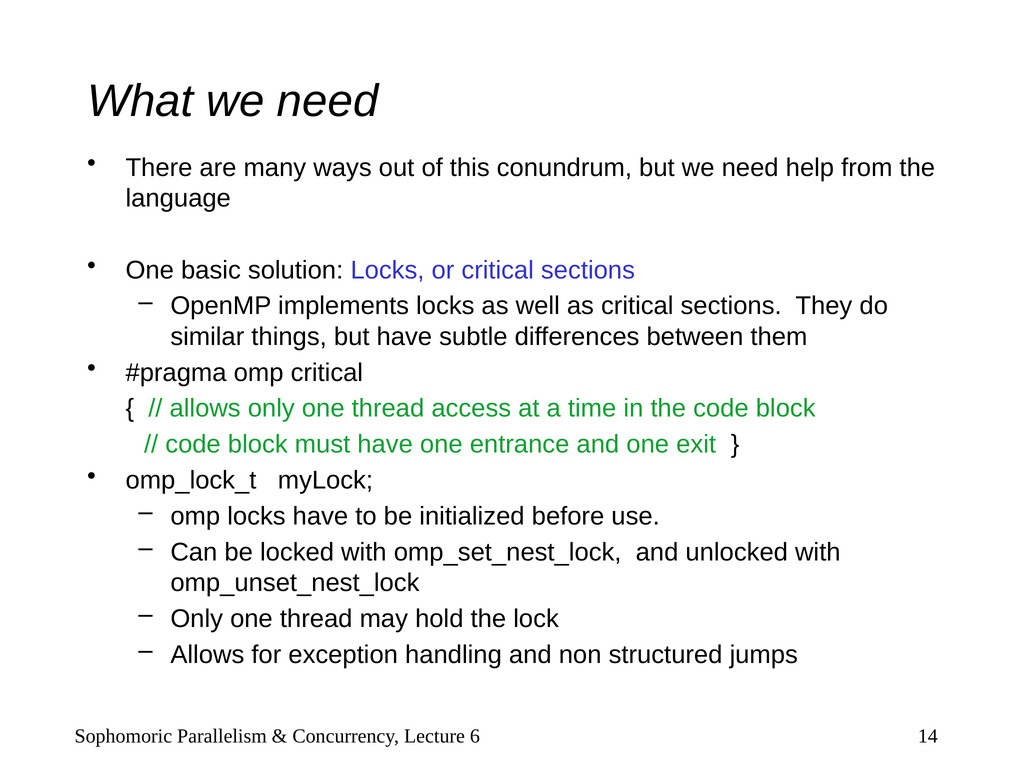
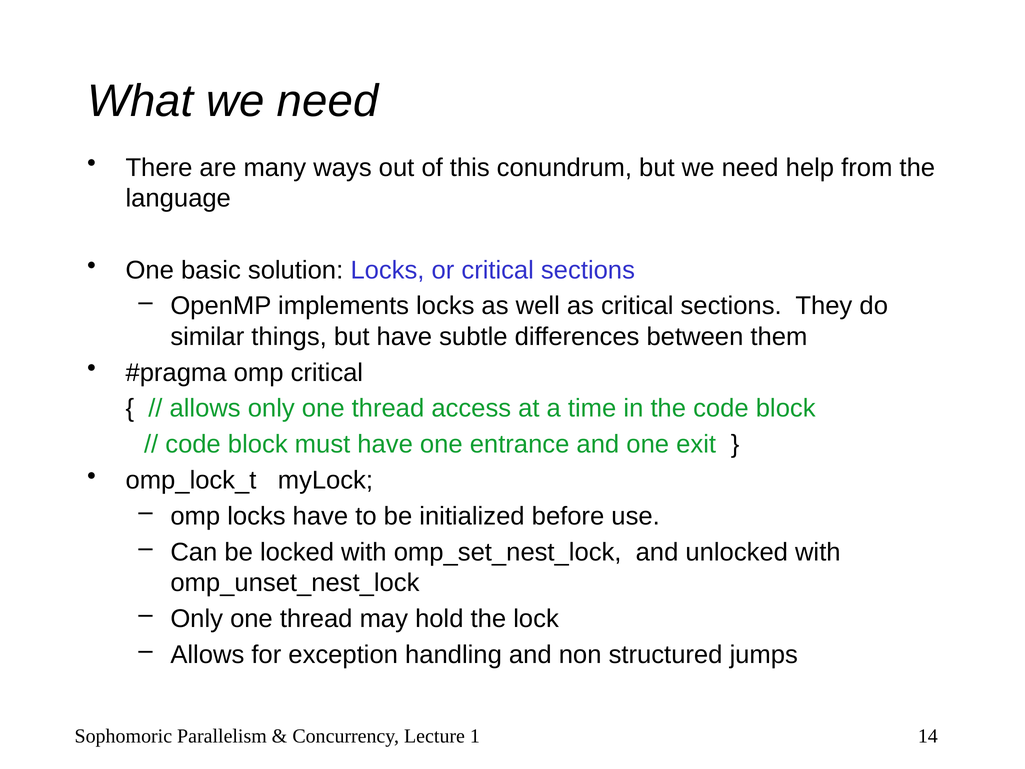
6: 6 -> 1
